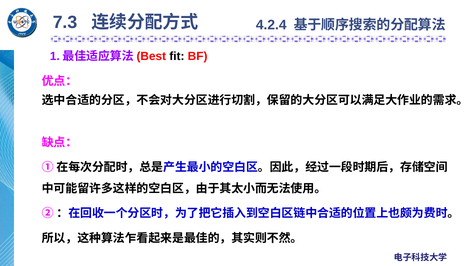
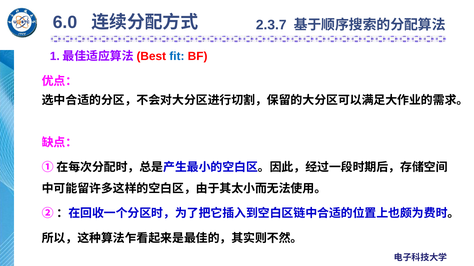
7.3: 7.3 -> 6.0
4.2.4: 4.2.4 -> 2.3.7
fit colour: black -> blue
